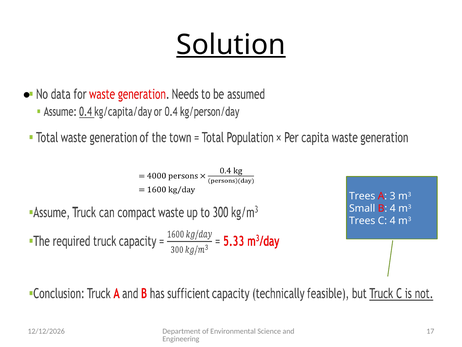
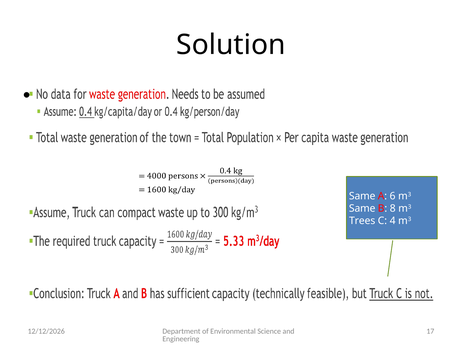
Solution underline: present -> none
Trees at (362, 196): Trees -> Same
3: 3 -> 6
Small at (362, 208): Small -> Same
B 4: 4 -> 8
